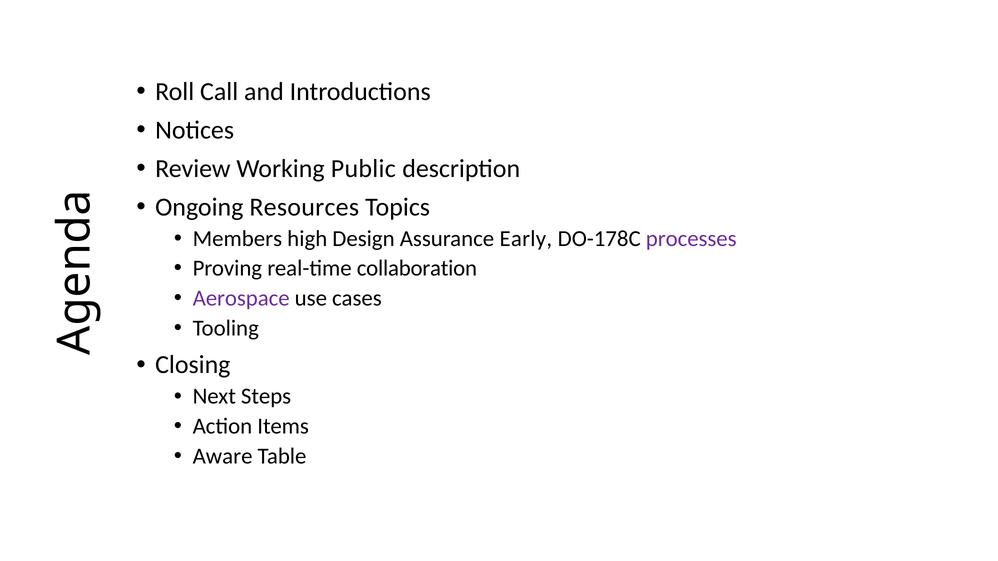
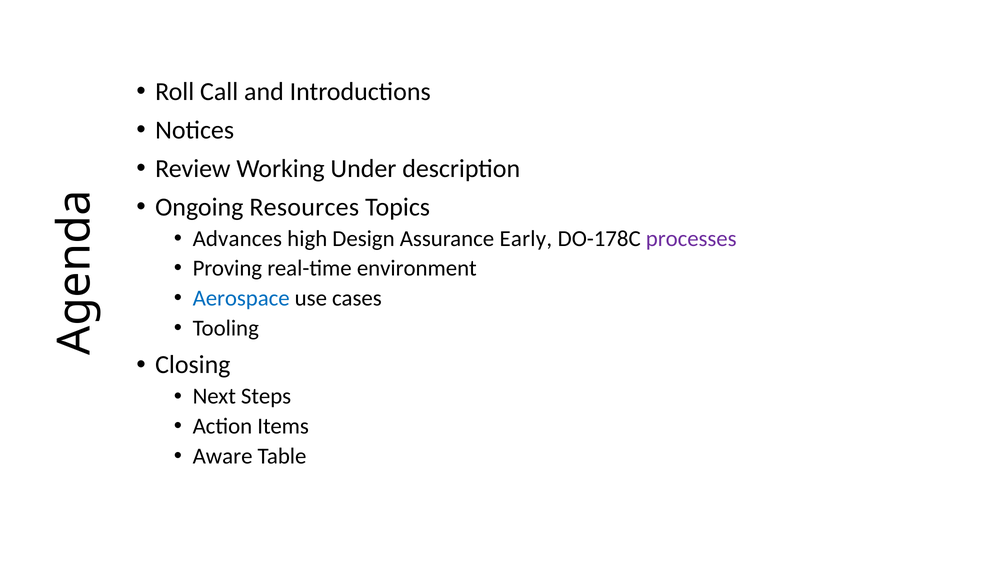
Public: Public -> Under
Members: Members -> Advances
collaboration: collaboration -> environment
Aerospace colour: purple -> blue
